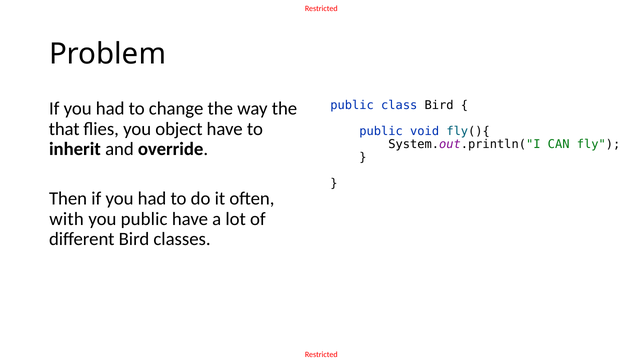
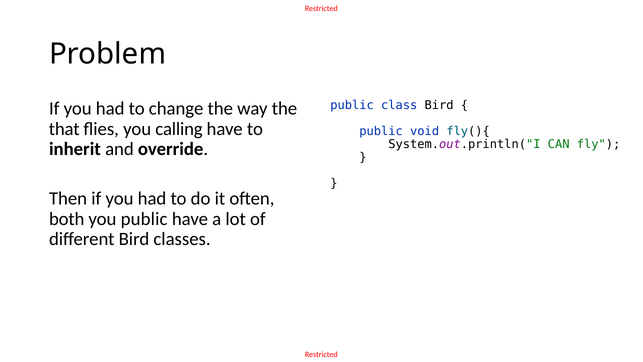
object: object -> calling
with: with -> both
